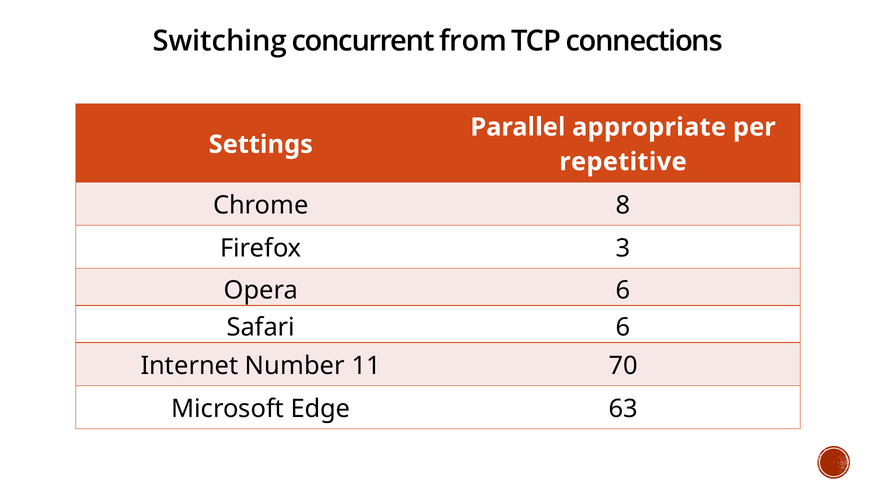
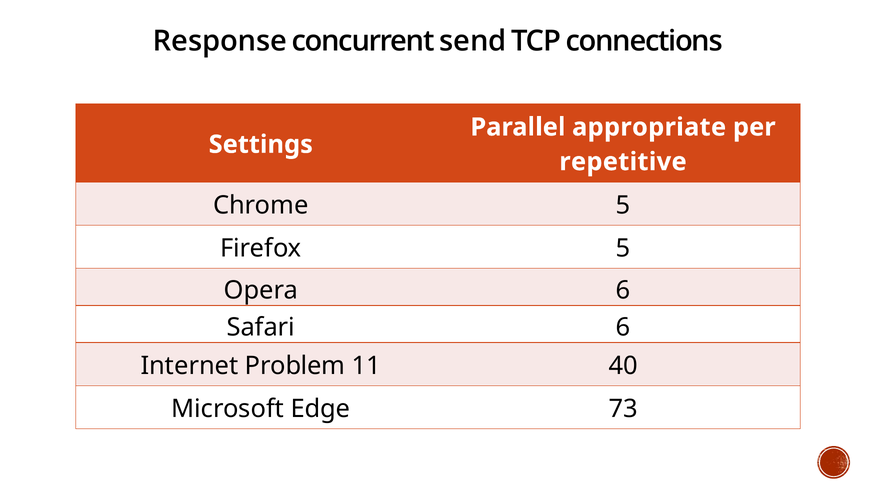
Switching: Switching -> Response
from: from -> send
Chrome 8: 8 -> 5
Firefox 3: 3 -> 5
Number: Number -> Problem
70: 70 -> 40
63: 63 -> 73
